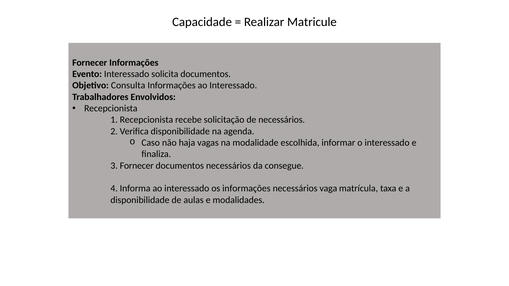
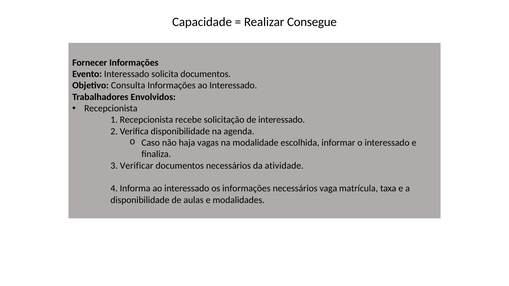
Matricule: Matricule -> Consegue
de necessários: necessários -> interessado
3 Fornecer: Fornecer -> Verificar
consegue: consegue -> atividade
